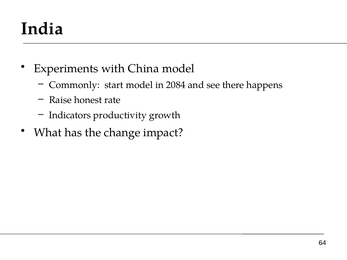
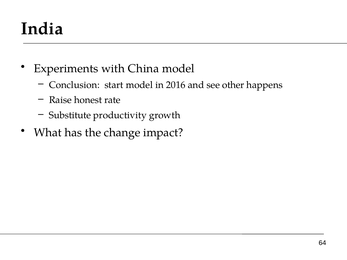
Commonly: Commonly -> Conclusion
2084: 2084 -> 2016
there: there -> other
Indicators: Indicators -> Substitute
